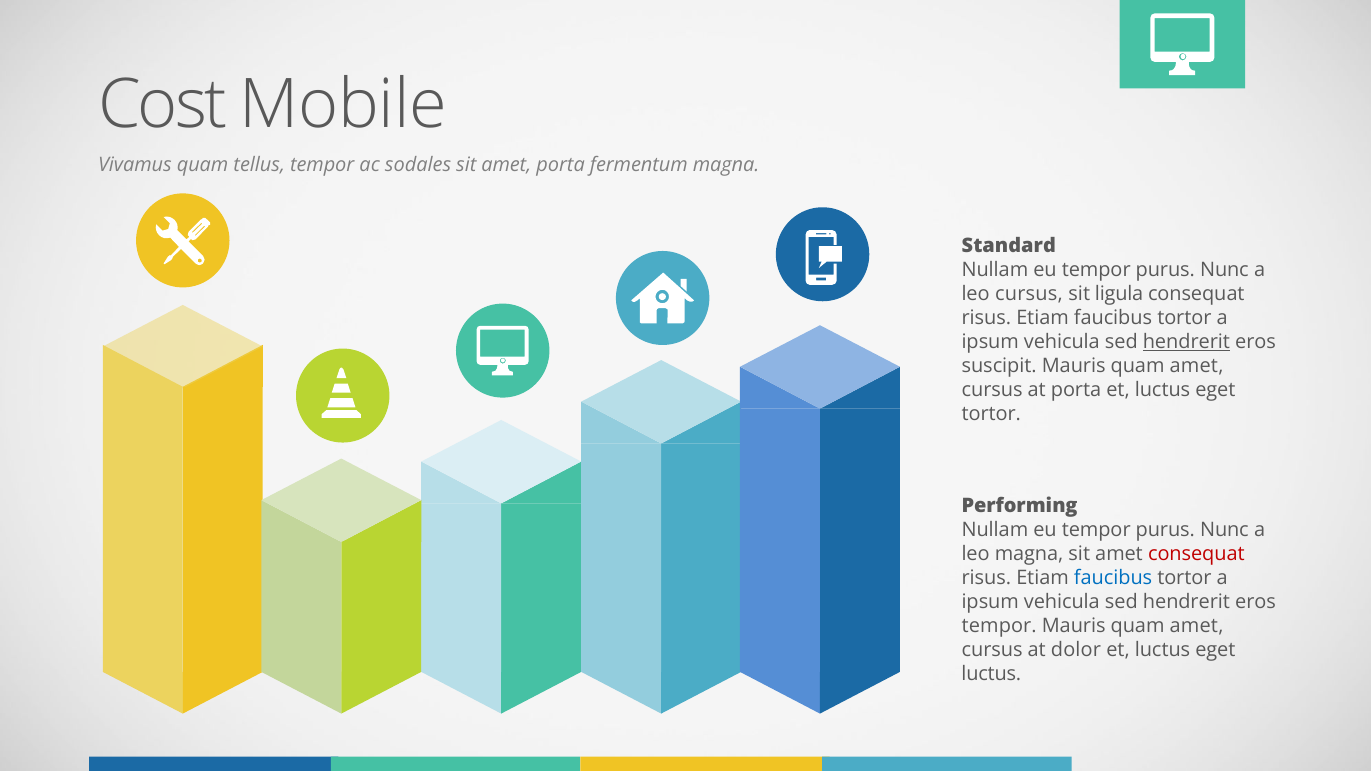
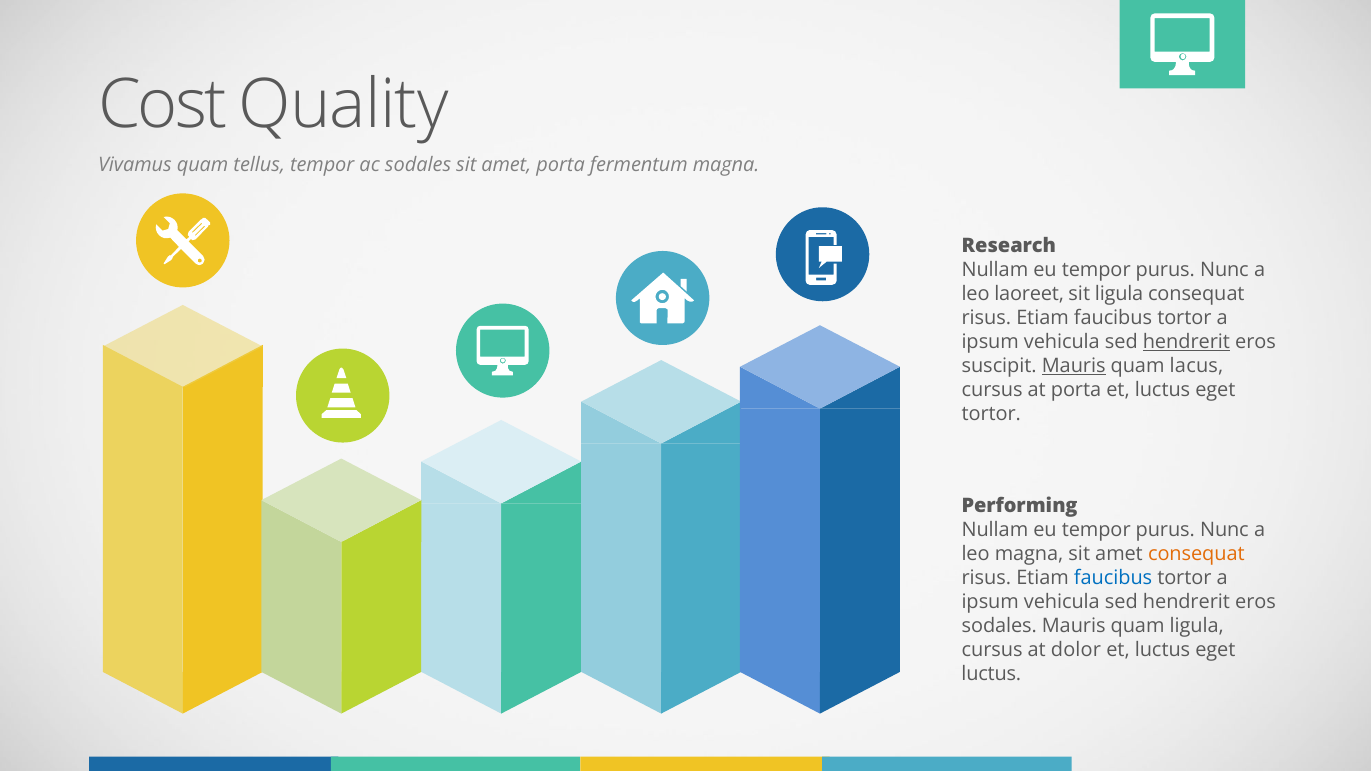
Mobile: Mobile -> Quality
Standard: Standard -> Research
leo cursus: cursus -> laoreet
Mauris at (1074, 366) underline: none -> present
amet at (1197, 366): amet -> lacus
consequat at (1196, 554) colour: red -> orange
tempor at (999, 626): tempor -> sodales
amet at (1197, 626): amet -> ligula
